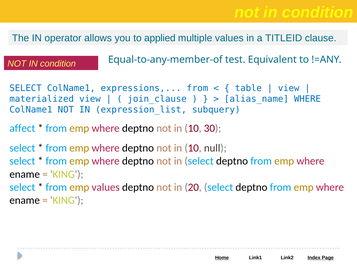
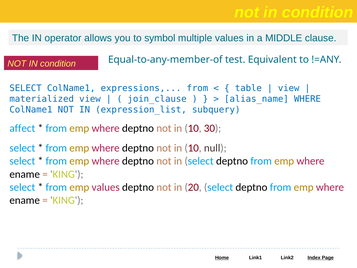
applied: applied -> symbol
TITLEID: TITLEID -> MIDDLE
